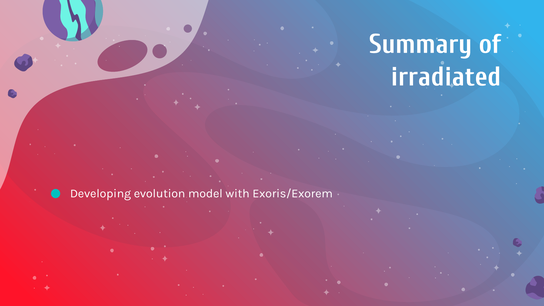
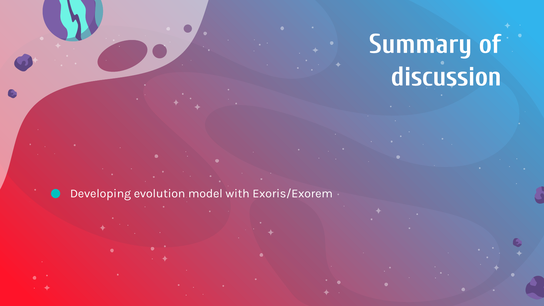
irradiated: irradiated -> discussion
